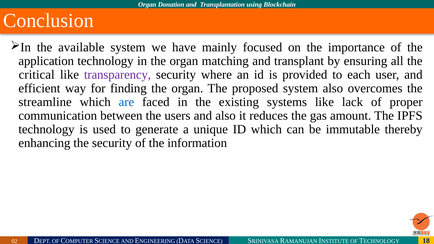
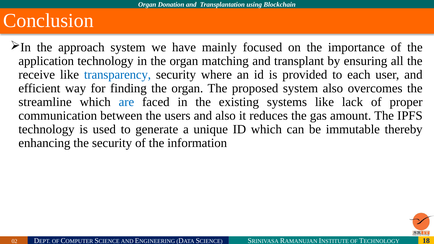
available: available -> approach
critical: critical -> receive
transparency colour: purple -> blue
